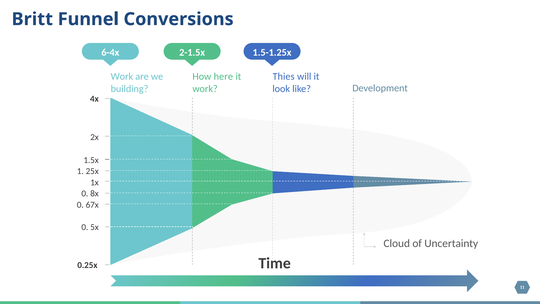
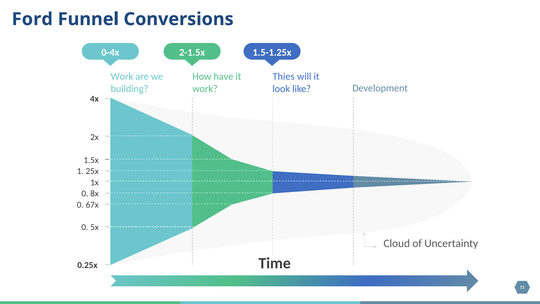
Britt: Britt -> Ford
6-4x: 6-4x -> 0-4x
here: here -> have
